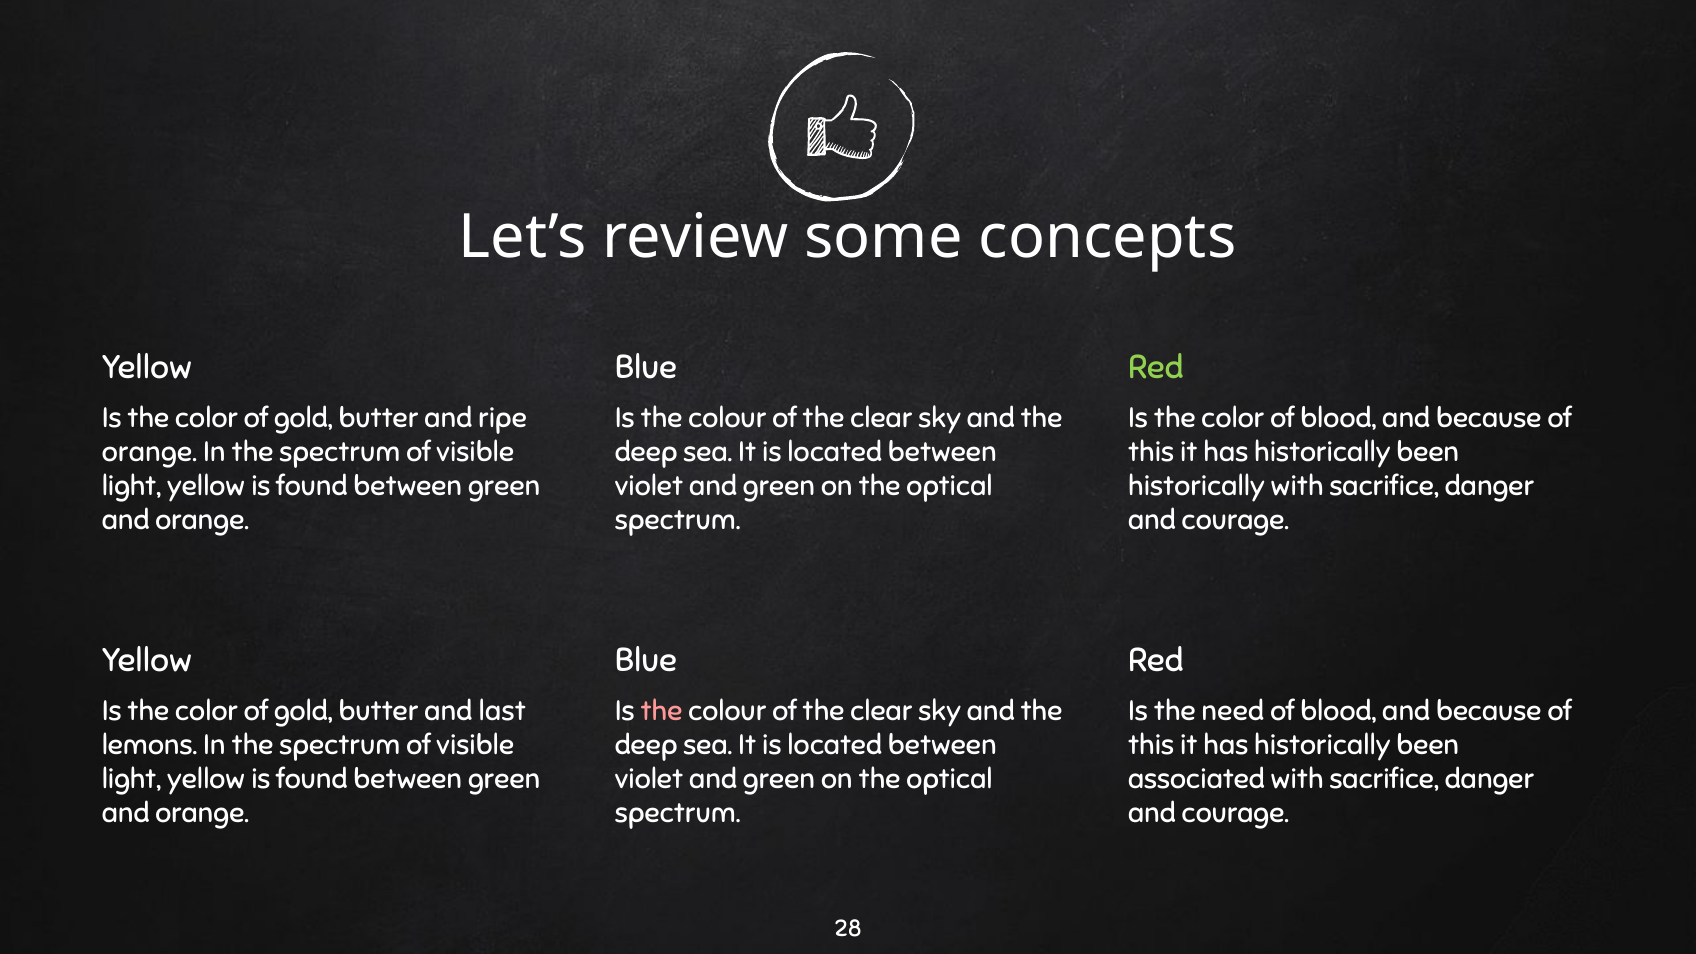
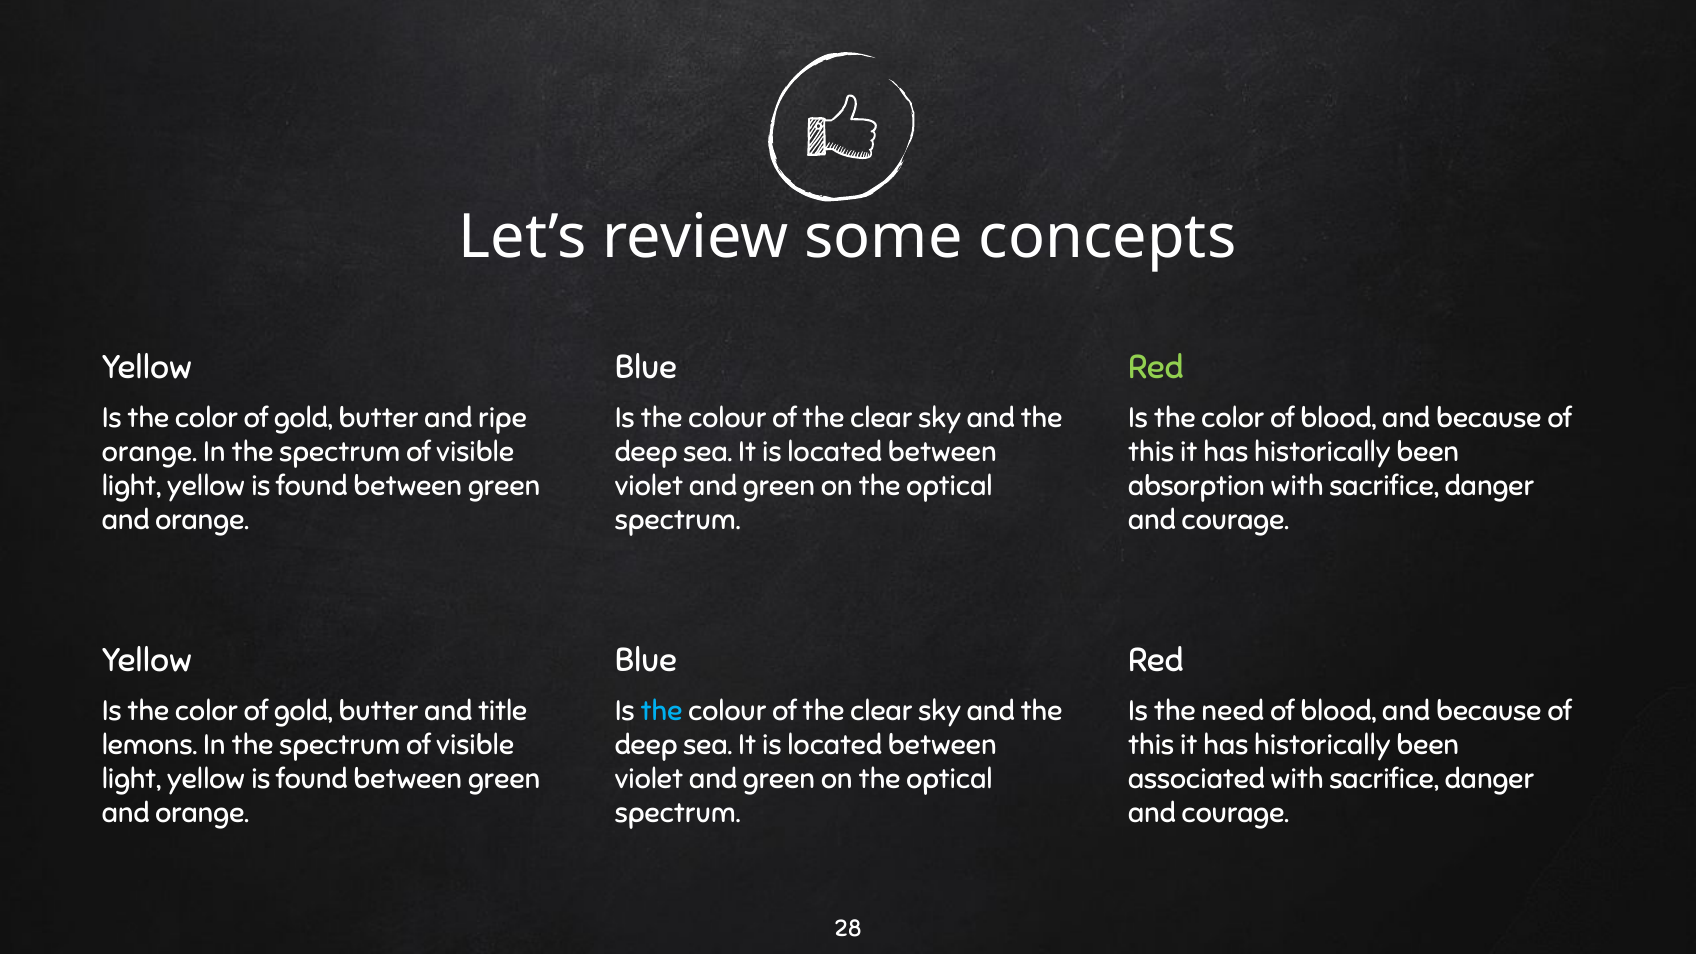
historically at (1196, 486): historically -> absorption
last: last -> title
the at (662, 711) colour: pink -> light blue
